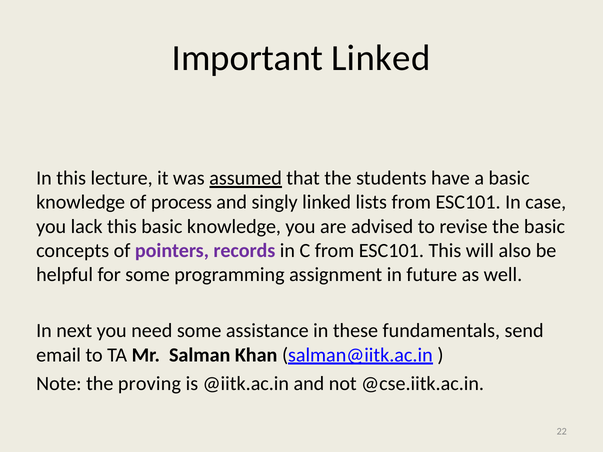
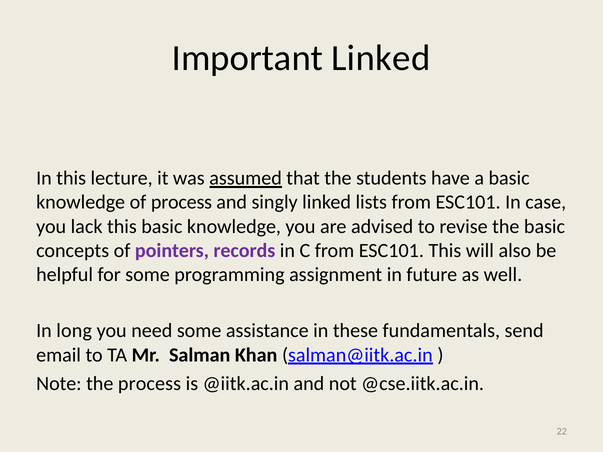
next: next -> long
the proving: proving -> process
